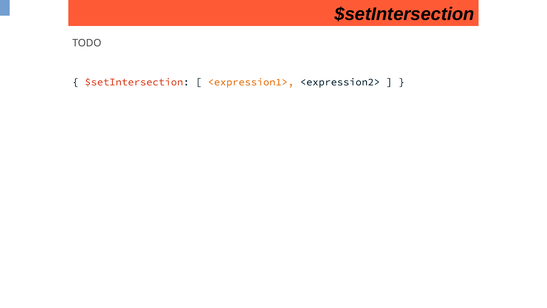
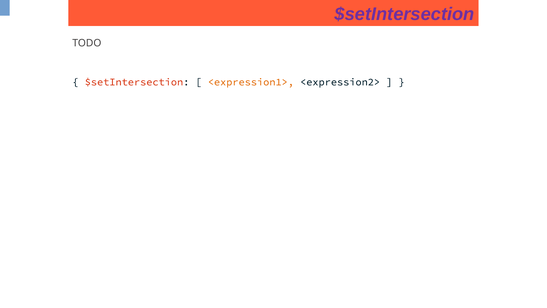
$setIntersection at (404, 14) colour: black -> purple
